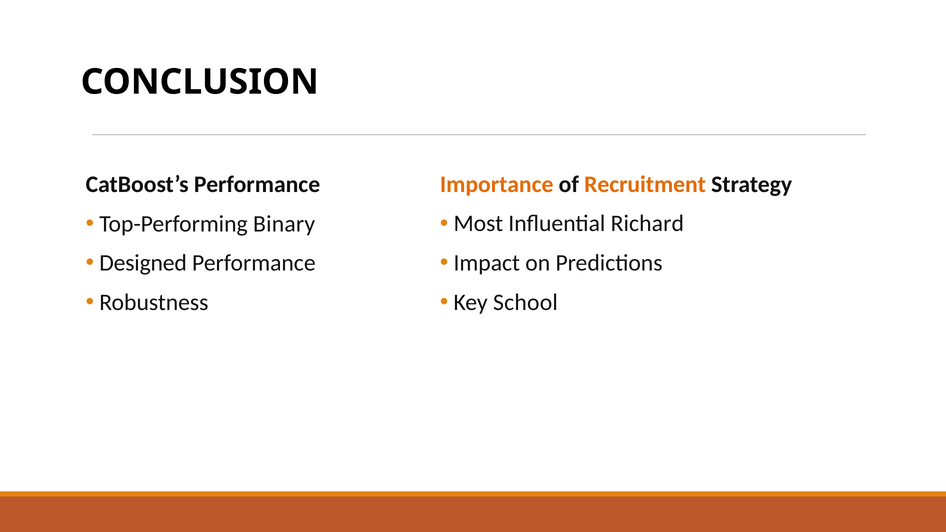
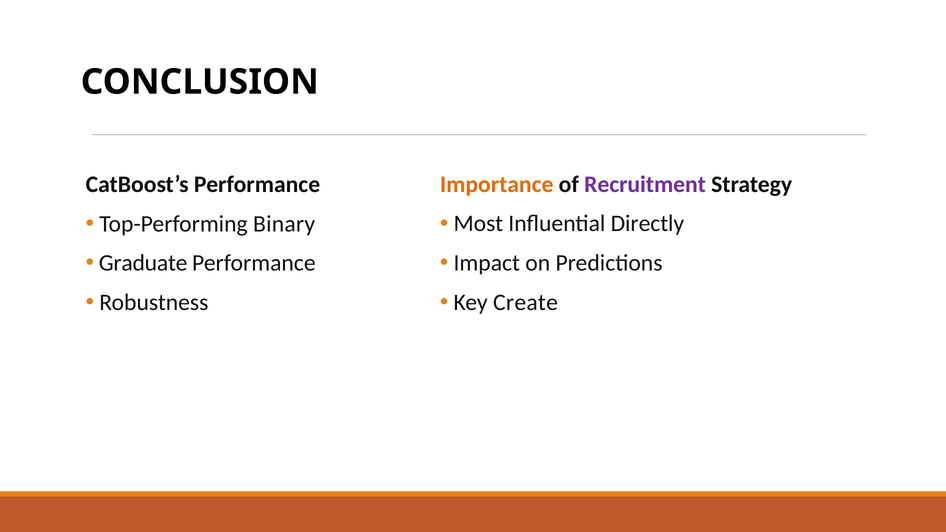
Recruitment colour: orange -> purple
Richard: Richard -> Directly
Designed: Designed -> Graduate
School: School -> Create
